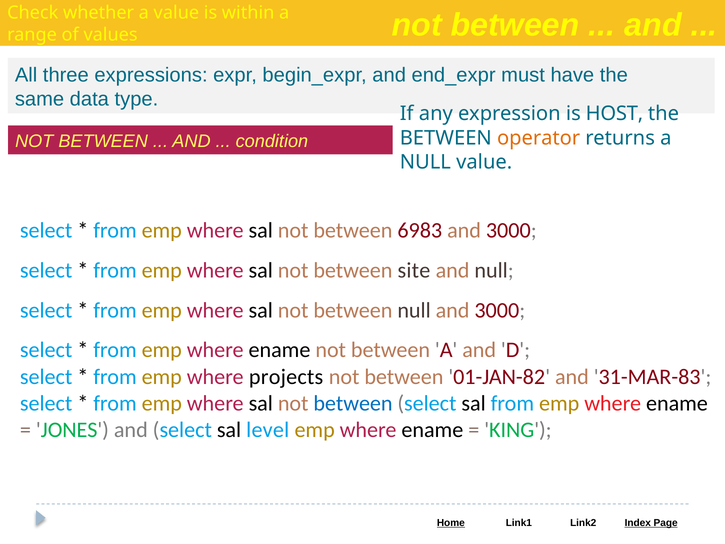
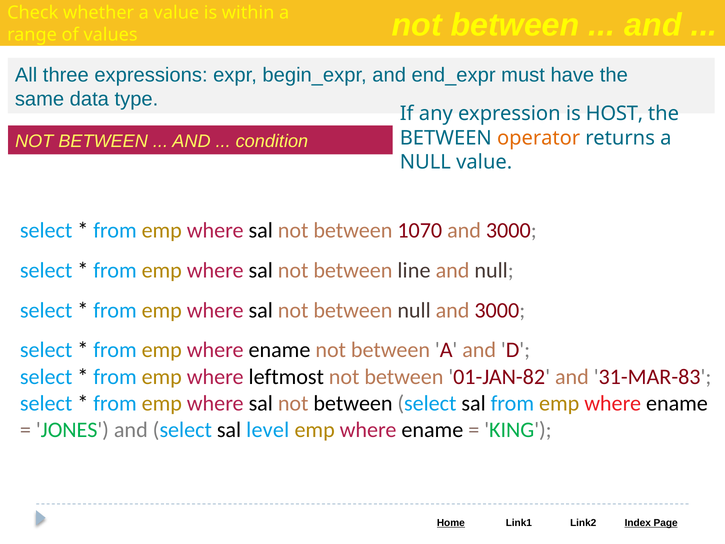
6983: 6983 -> 1070
site: site -> line
projects: projects -> leftmost
between at (353, 403) colour: blue -> black
